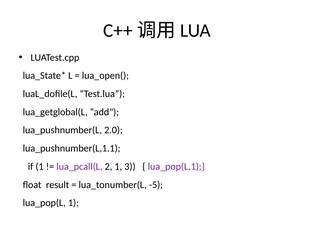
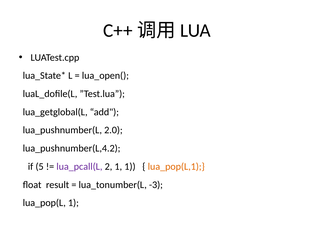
lua_pushnumber(L,1.1: lua_pushnumber(L,1.1 -> lua_pushnumber(L,4.2
if 1: 1 -> 5
1 3: 3 -> 1
lua_pop(L,1 colour: purple -> orange
-5: -5 -> -3
